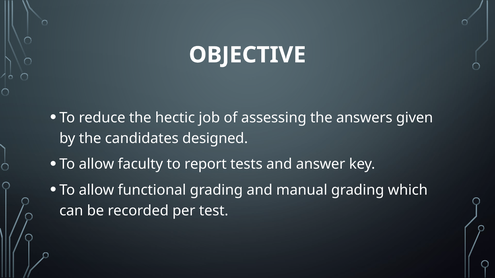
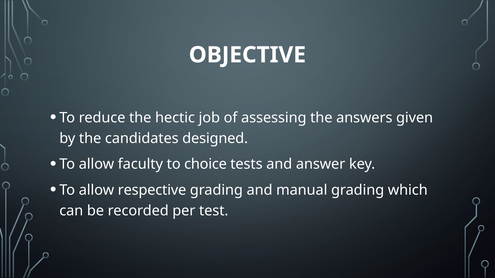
report: report -> choice
functional: functional -> respective
